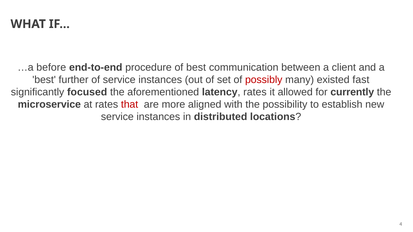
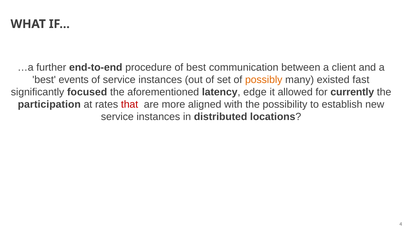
before: before -> further
further: further -> events
possibly colour: red -> orange
latency rates: rates -> edge
microservice: microservice -> participation
